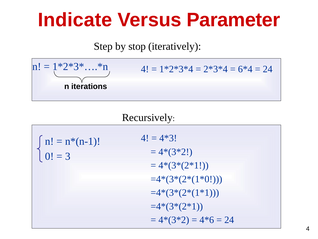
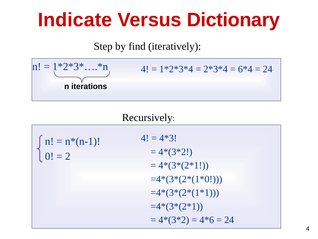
Parameter: Parameter -> Dictionary
stop: stop -> find
3: 3 -> 2
